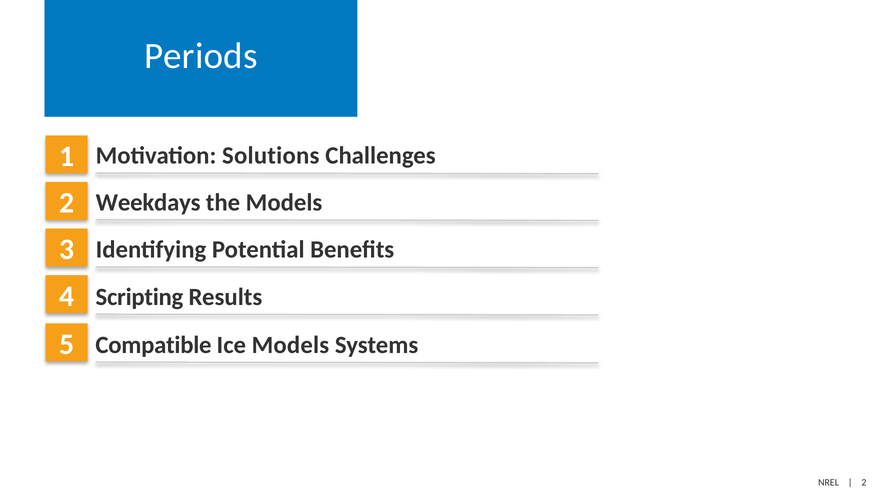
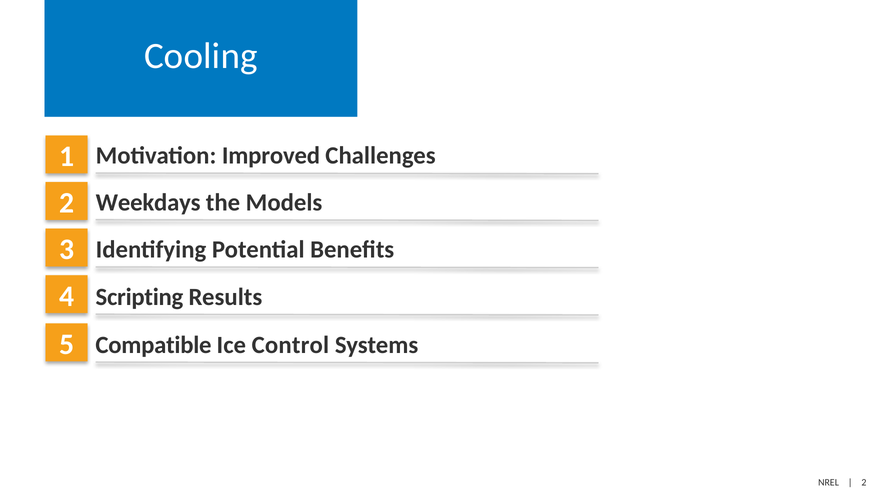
Periods: Periods -> Cooling
Solutions: Solutions -> Improved
Ice Models: Models -> Control
